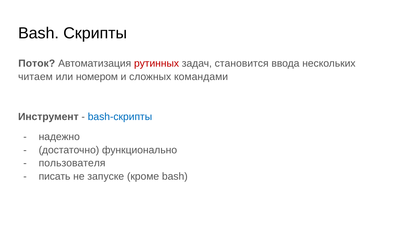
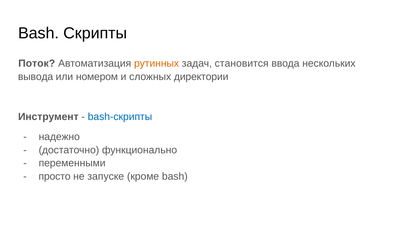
рутинных colour: red -> orange
читаем: читаем -> вывода
командами: командами -> директории
пользователя: пользователя -> переменными
писать: писать -> просто
